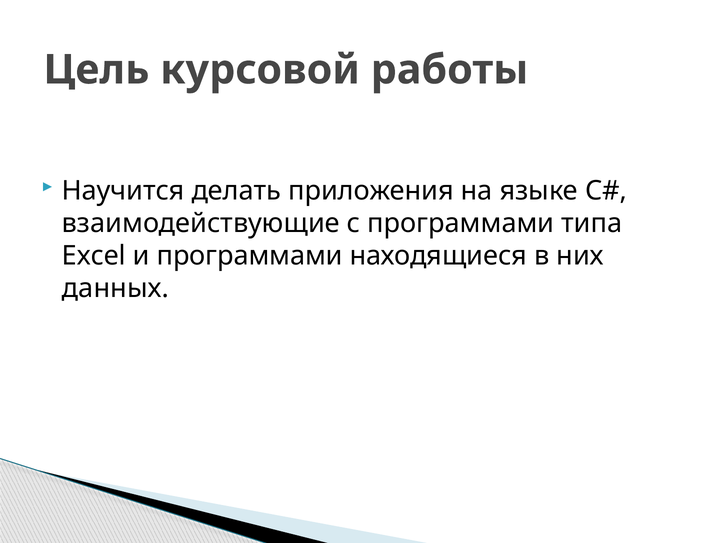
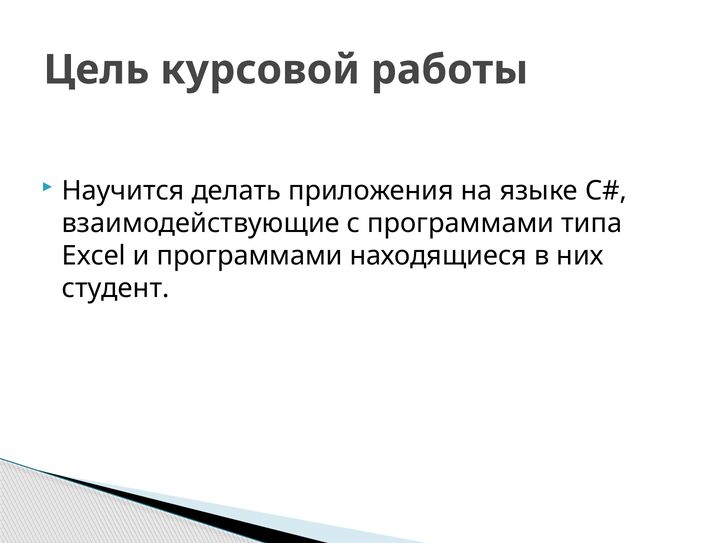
данных: данных -> студент
